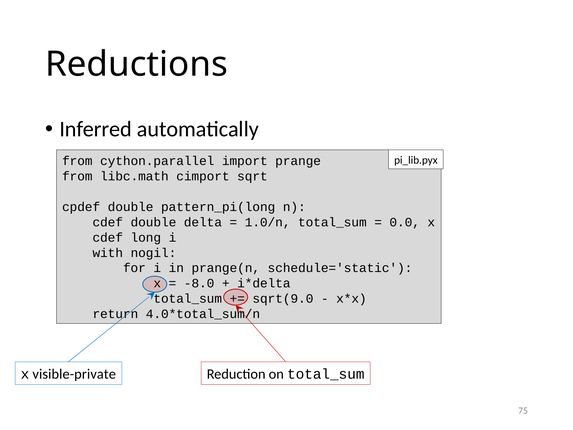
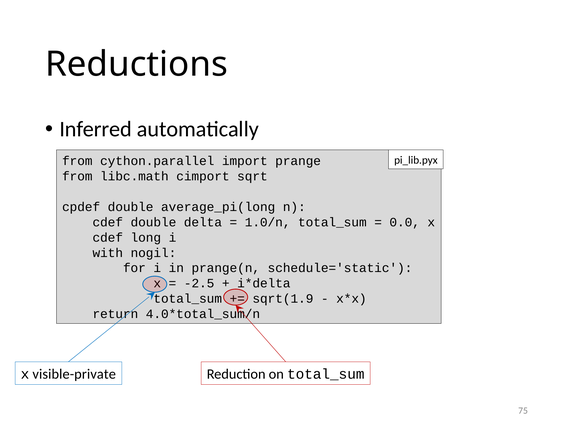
pattern_pi(long: pattern_pi(long -> average_pi(long
-8.0: -8.0 -> -2.5
sqrt(9.0: sqrt(9.0 -> sqrt(1.9
